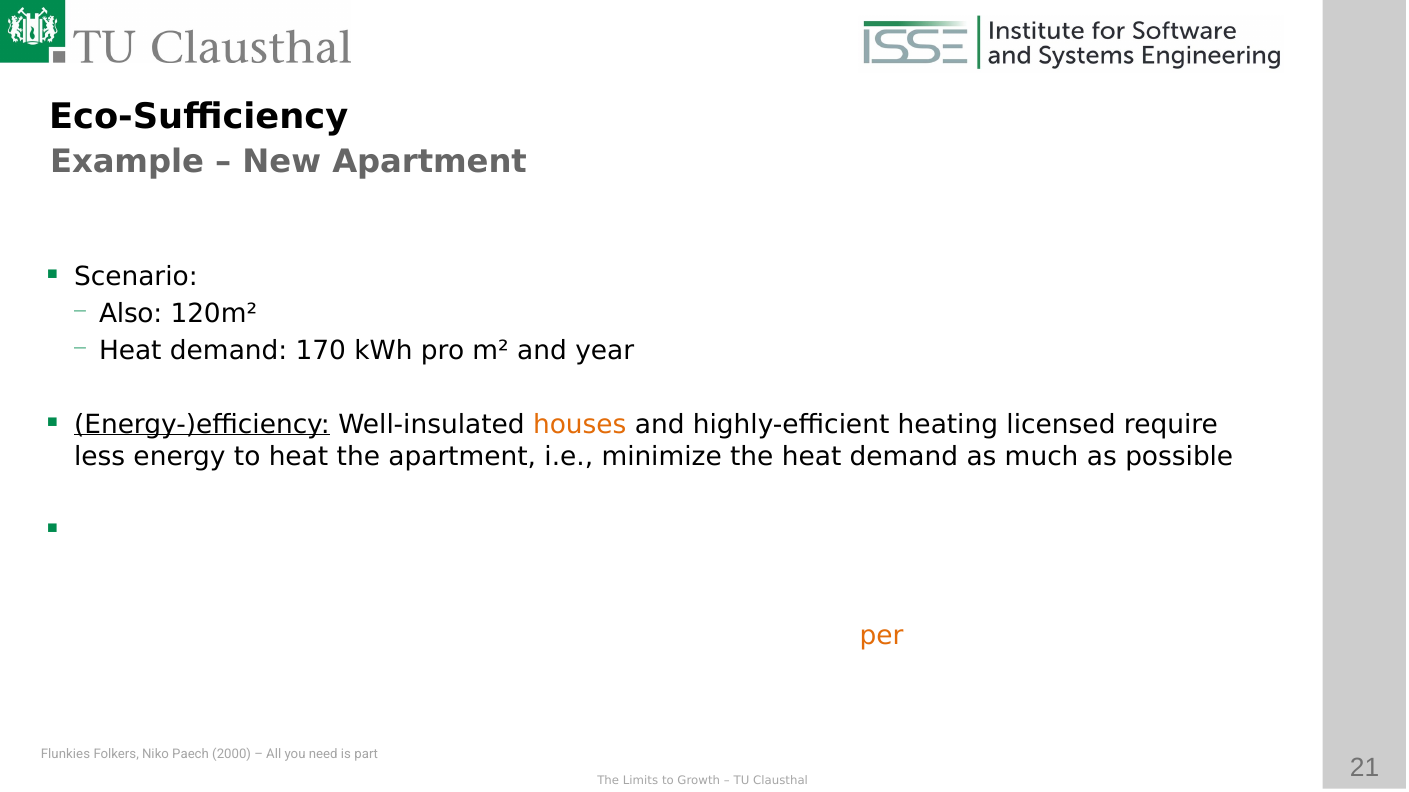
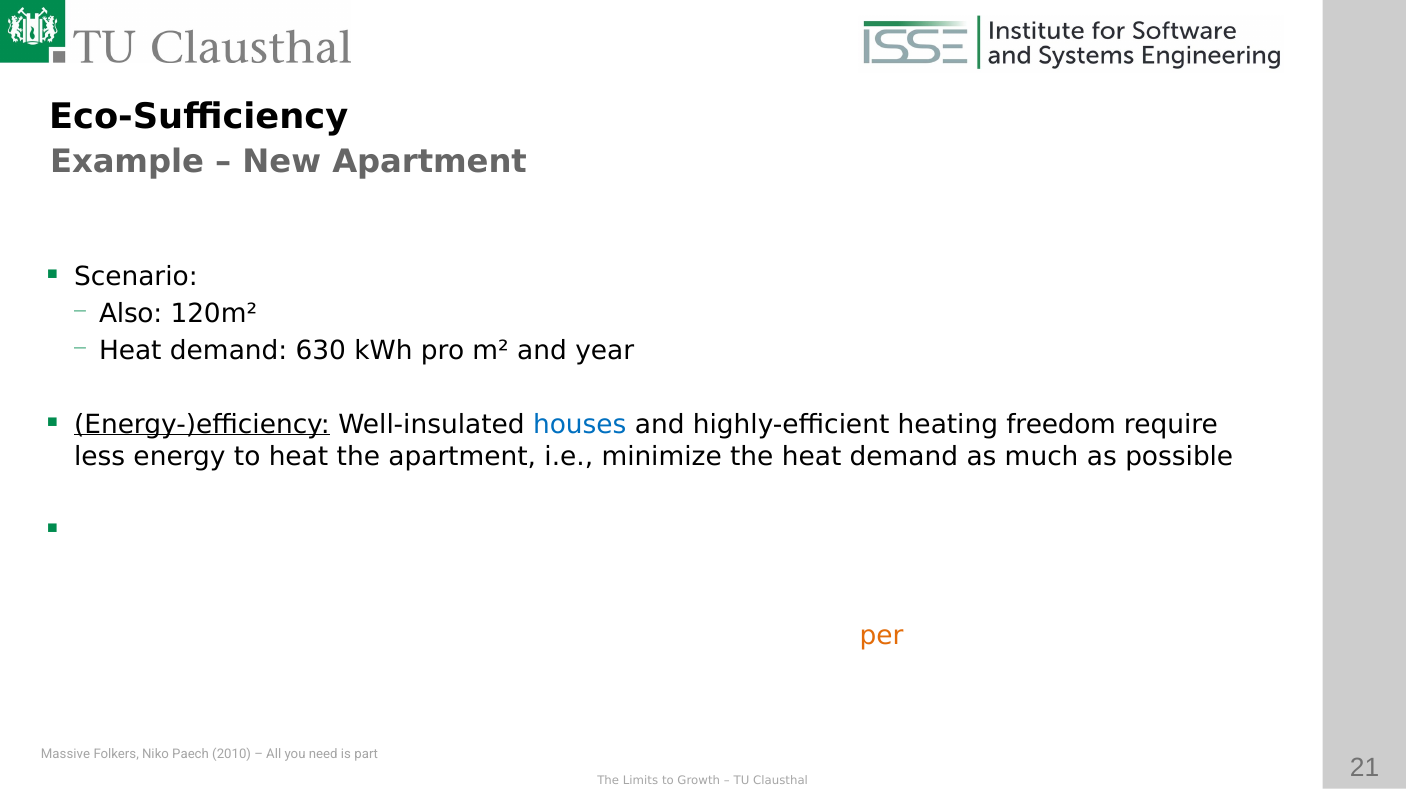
170: 170 -> 630
houses colour: orange -> blue
licensed: licensed -> freedom
Flunkies: Flunkies -> Massive
2000: 2000 -> 2010
